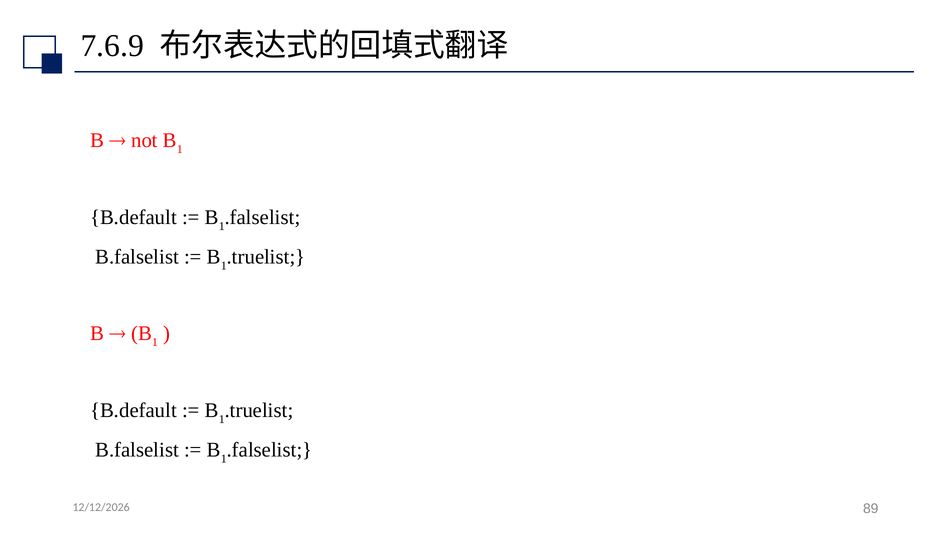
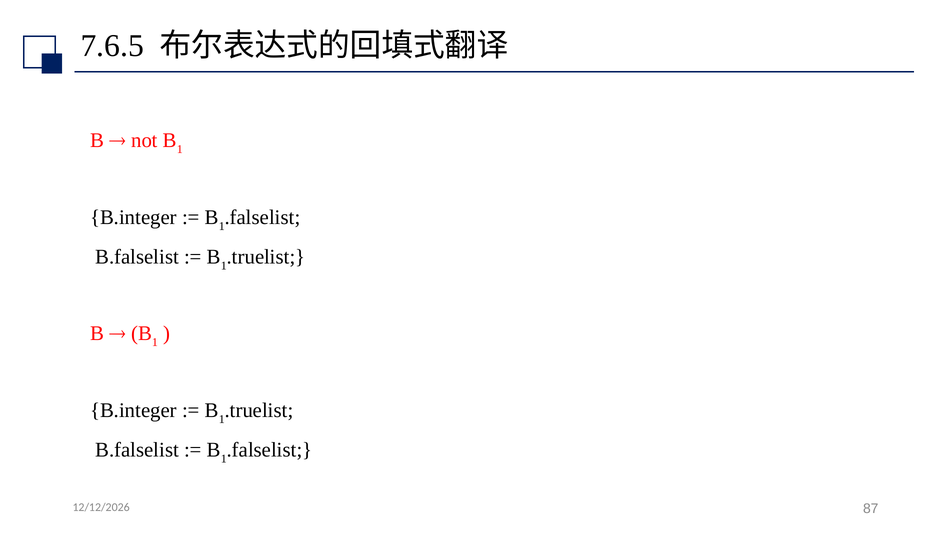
7.6.9: 7.6.9 -> 7.6.5
B.default at (133, 217): B.default -> B.integer
B.default at (133, 410): B.default -> B.integer
89: 89 -> 87
